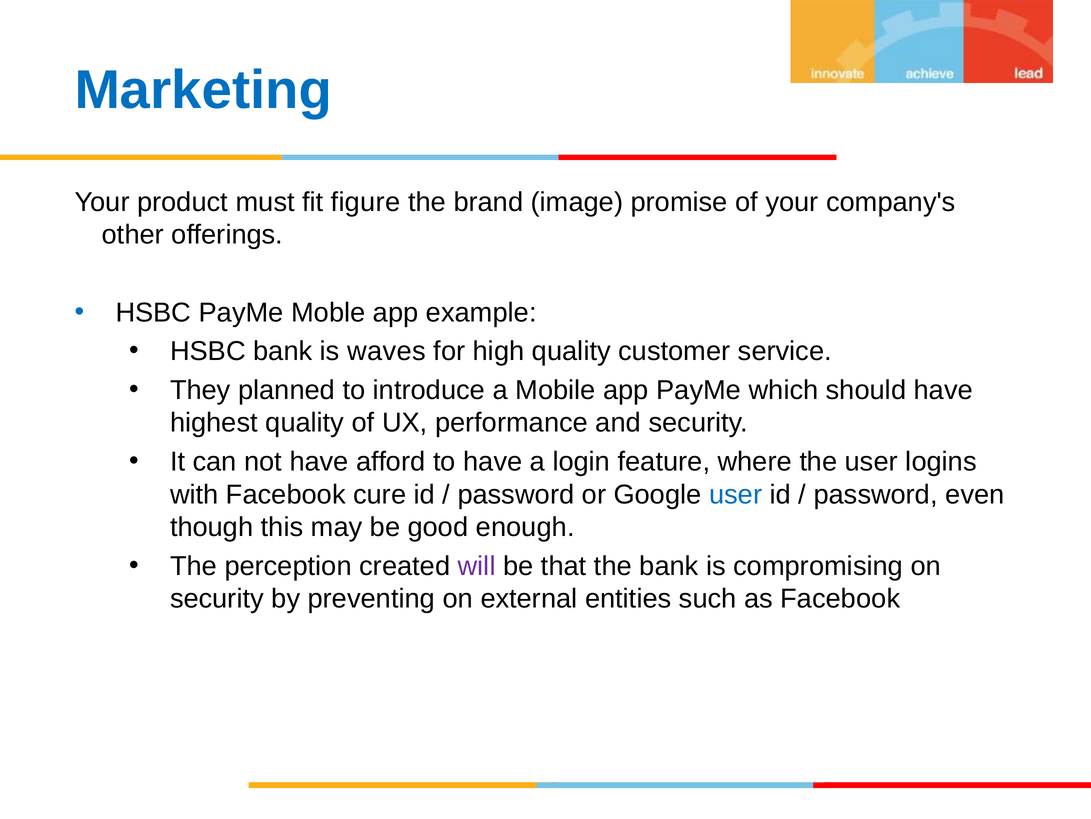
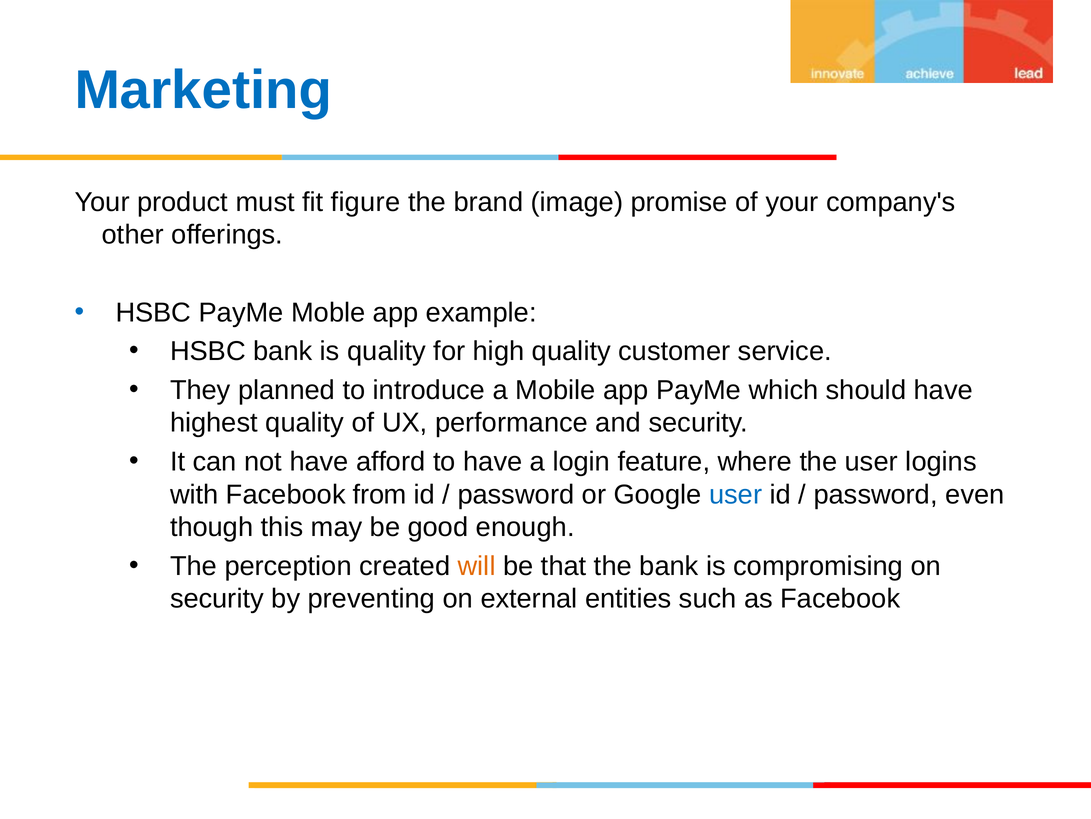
is waves: waves -> quality
cure: cure -> from
will colour: purple -> orange
